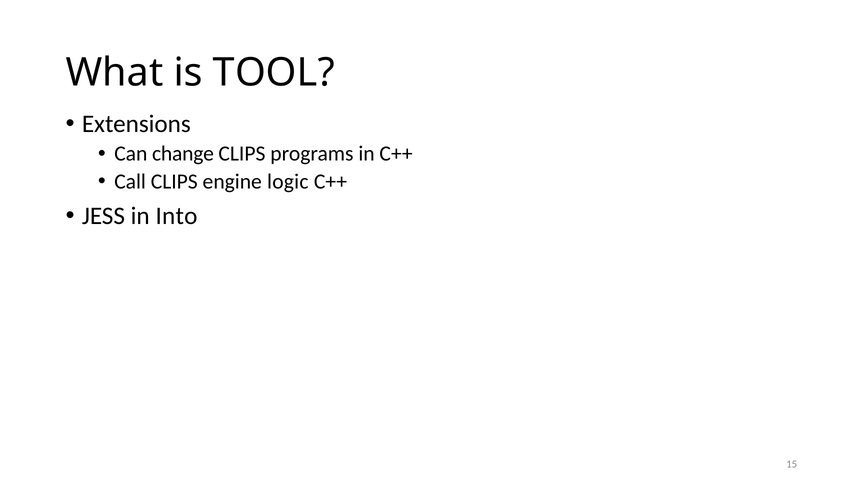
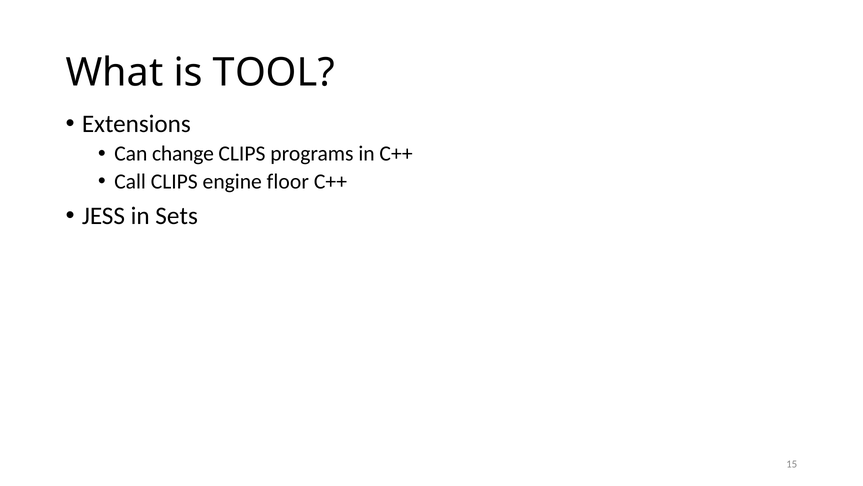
logic: logic -> floor
Into: Into -> Sets
